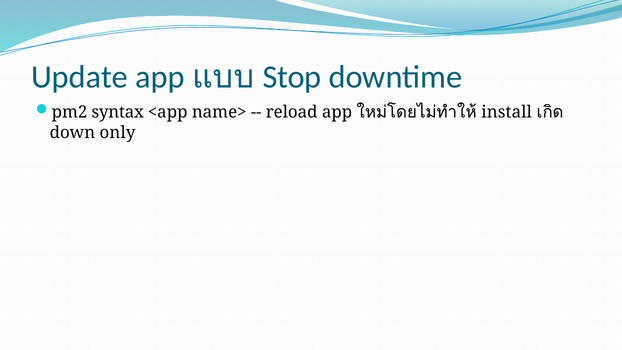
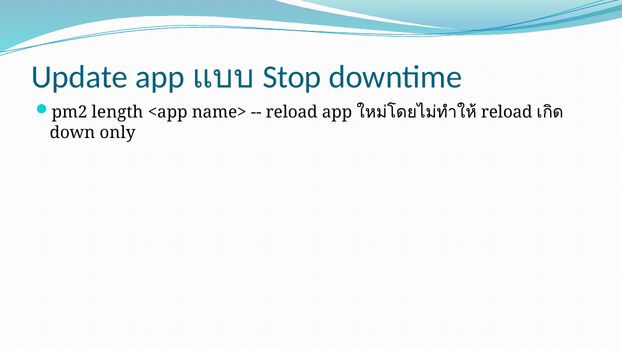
syntax: syntax -> length
install at (507, 112): install -> reload
